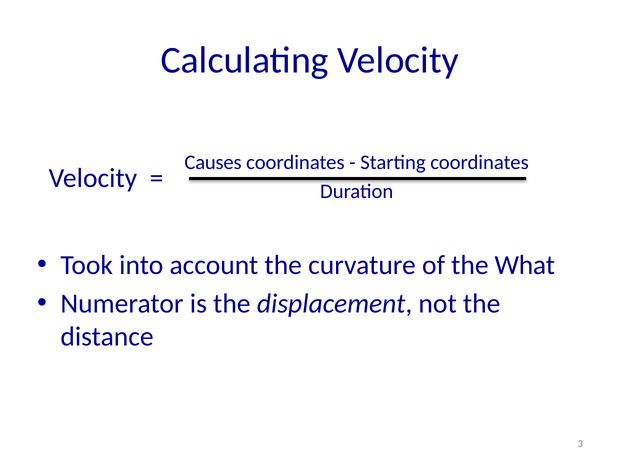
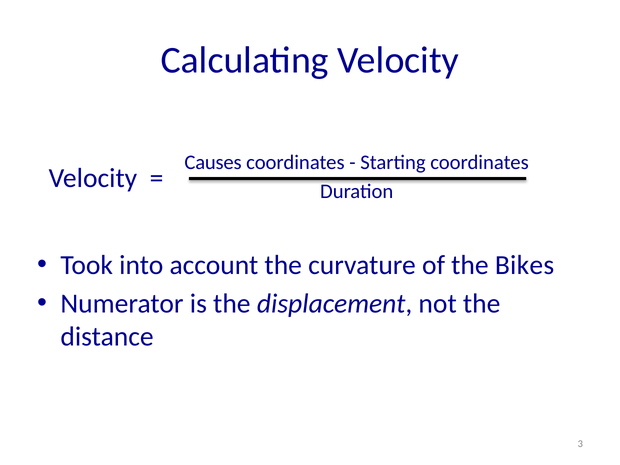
What: What -> Bikes
